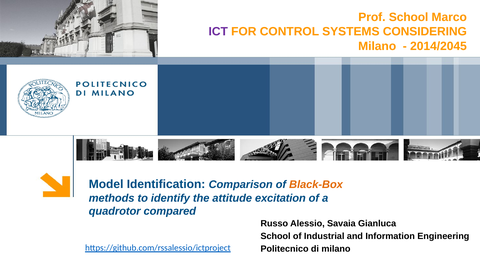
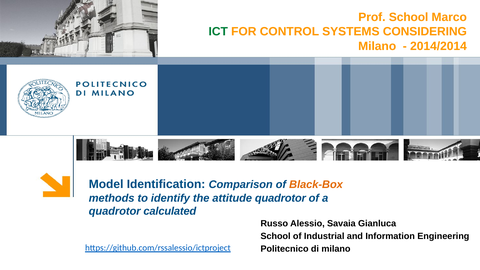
ICT colour: purple -> green
2014/2045: 2014/2045 -> 2014/2014
attitude excitation: excitation -> quadrotor
compared: compared -> calculated
